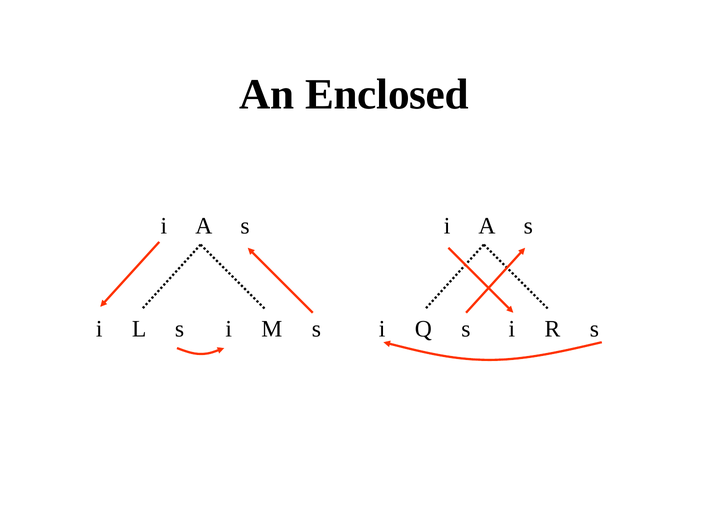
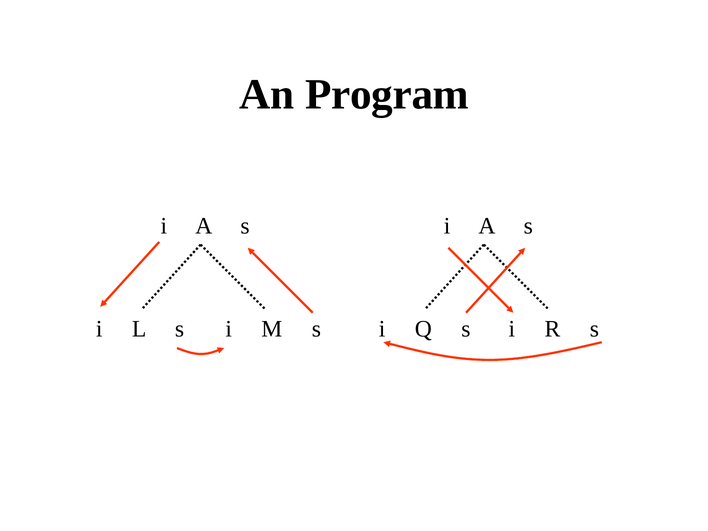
Enclosed: Enclosed -> Program
